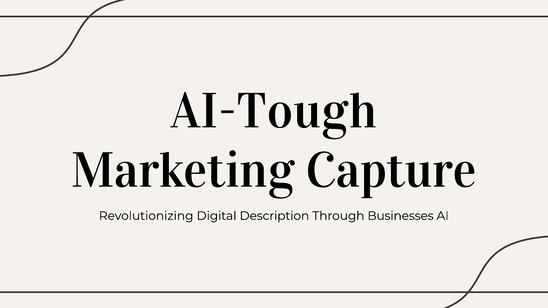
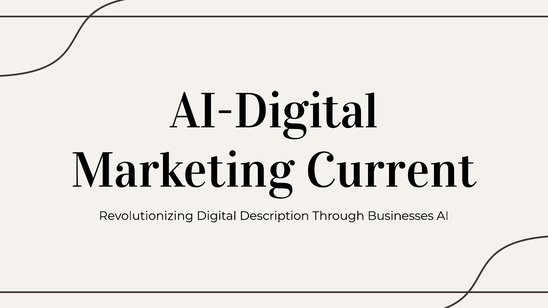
AI-Tough: AI-Tough -> AI-Digital
Capture: Capture -> Current
